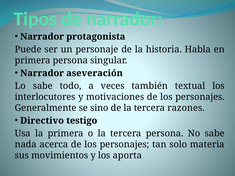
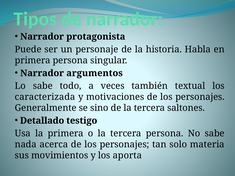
aseveración: aseveración -> argumentos
interlocutores: interlocutores -> caracterizada
razones: razones -> saltones
Directivo: Directivo -> Detallado
